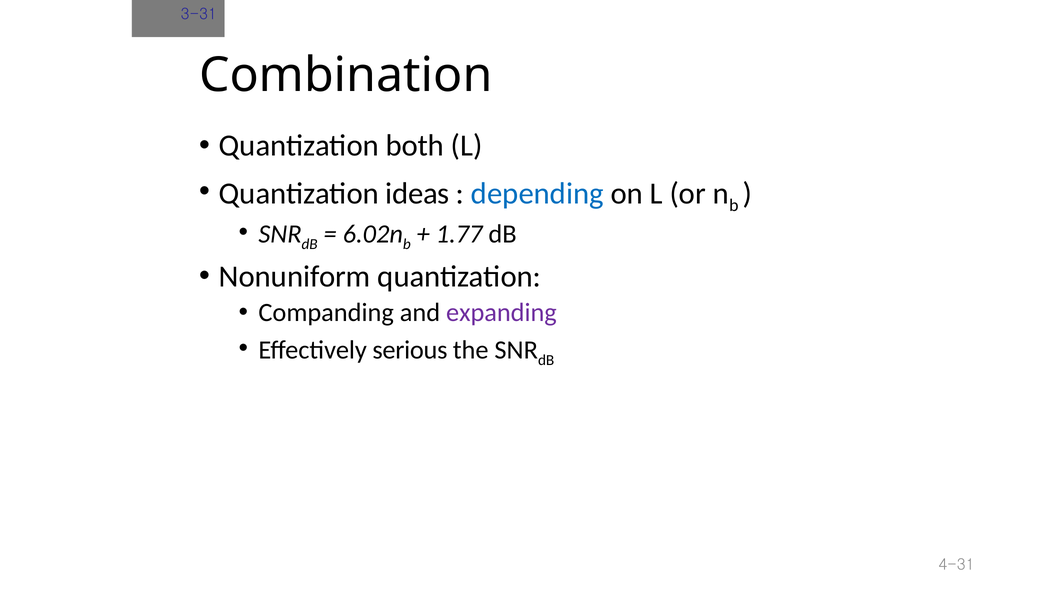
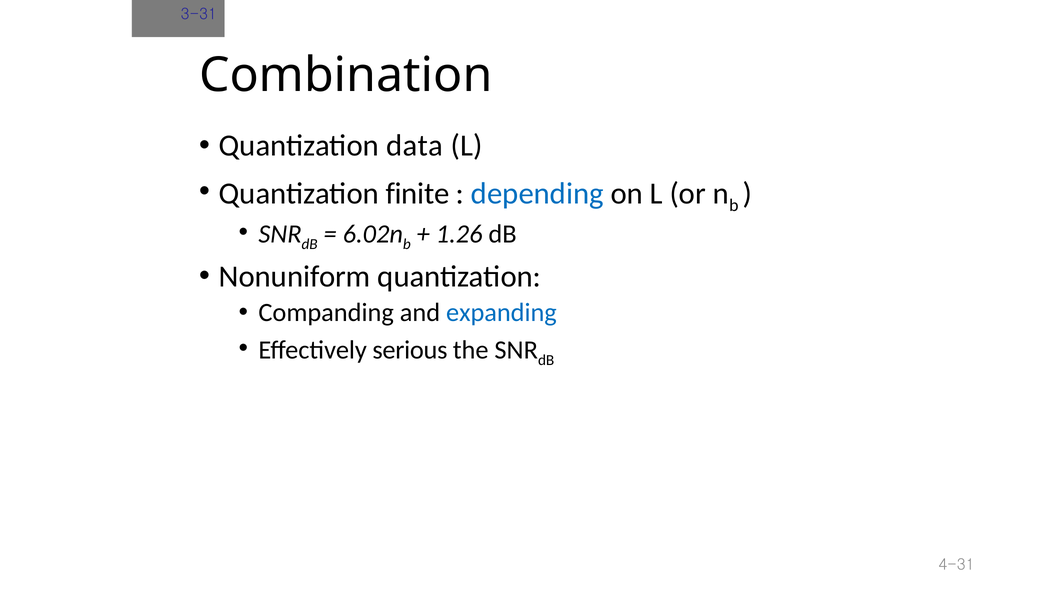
both: both -> data
ideas: ideas -> finite
1.77: 1.77 -> 1.26
expanding colour: purple -> blue
